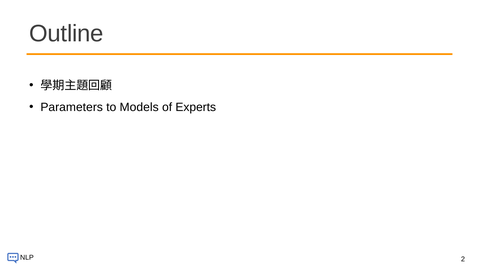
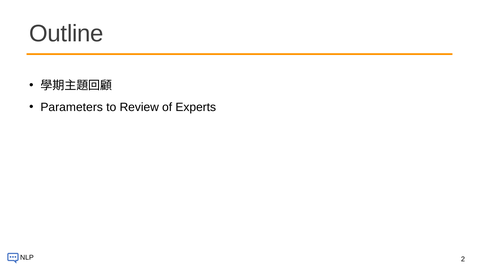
Models: Models -> Review
